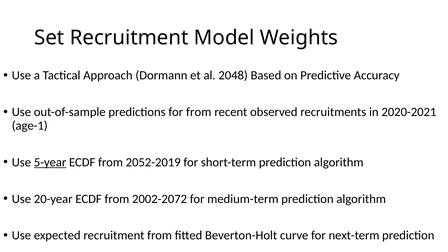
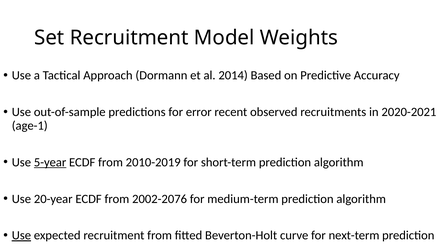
2048: 2048 -> 2014
for from: from -> error
2052-2019: 2052-2019 -> 2010-2019
2002-2072: 2002-2072 -> 2002-2076
Use at (21, 235) underline: none -> present
